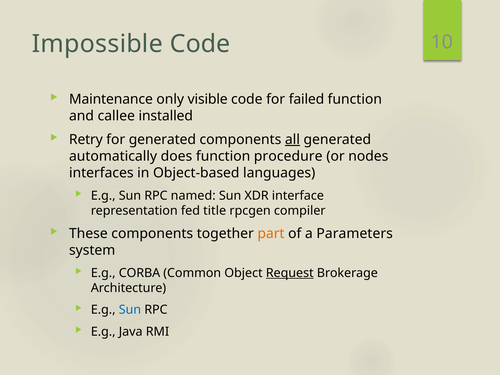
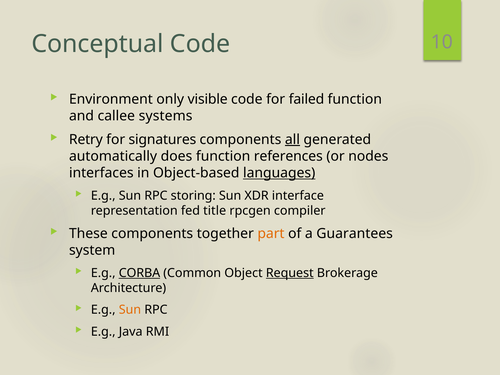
Impossible: Impossible -> Conceptual
Maintenance: Maintenance -> Environment
installed: installed -> systems
for generated: generated -> signatures
procedure: procedure -> references
languages underline: none -> present
named: named -> storing
Parameters: Parameters -> Guarantees
CORBA underline: none -> present
Sun at (130, 310) colour: blue -> orange
